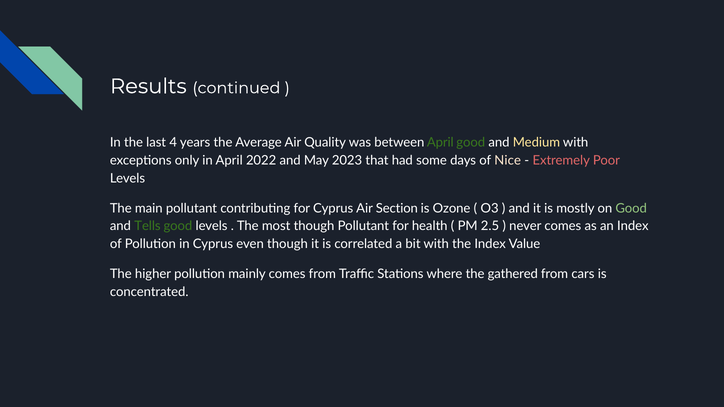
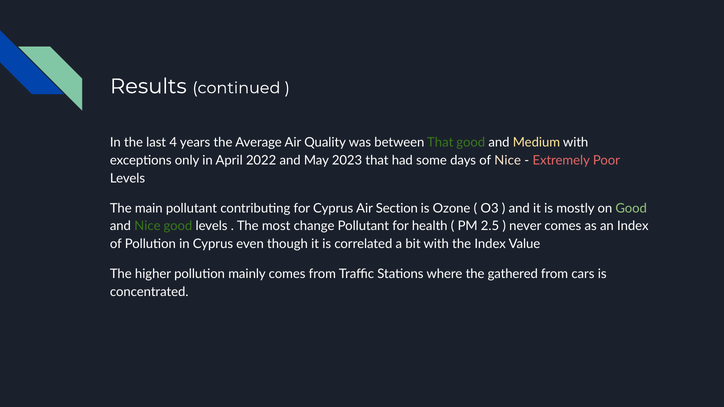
between April: April -> That
and Tells: Tells -> Nice
most though: though -> change
